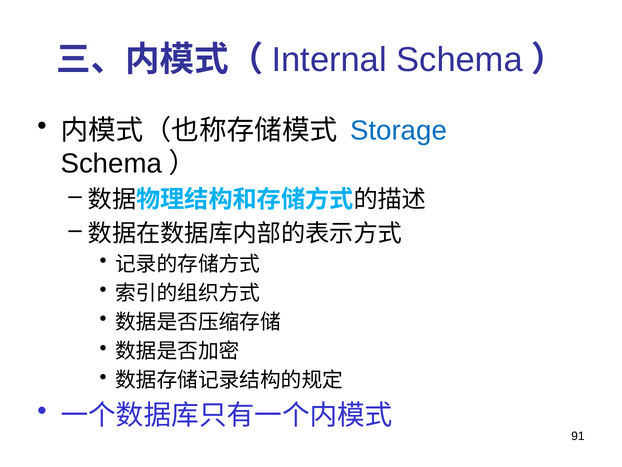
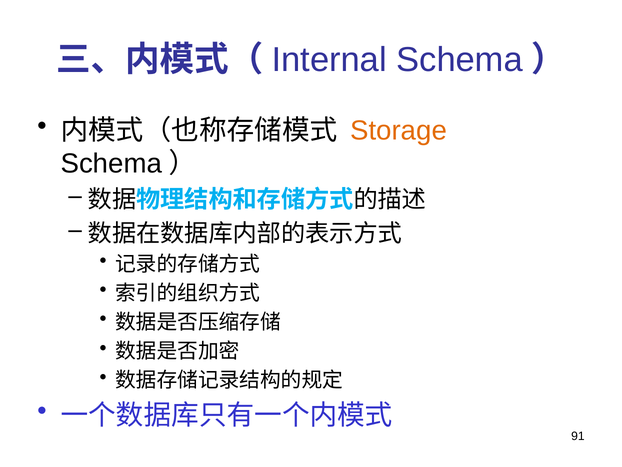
Storage colour: blue -> orange
